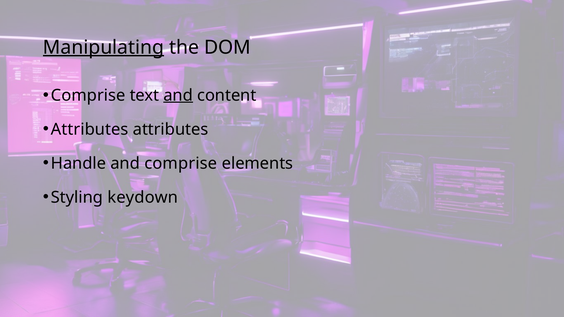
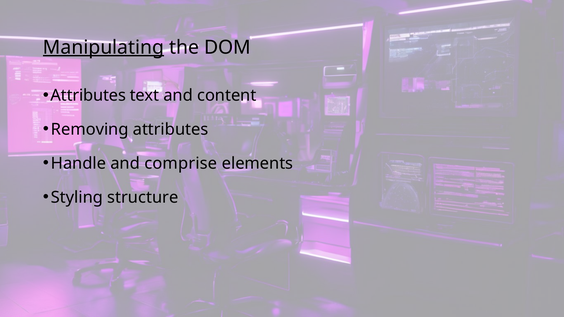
Comprise at (88, 95): Comprise -> Attributes
and at (178, 95) underline: present -> none
Attributes at (90, 130): Attributes -> Removing
keydown: keydown -> structure
